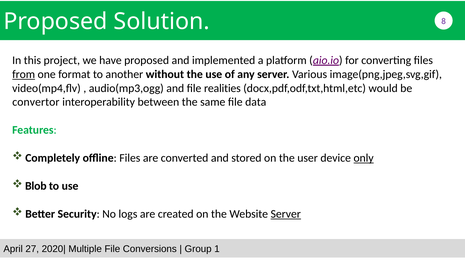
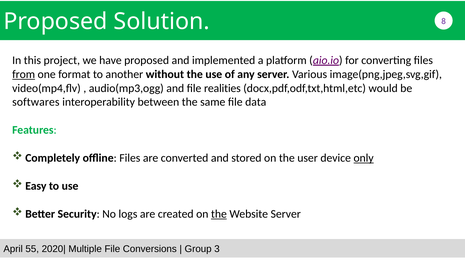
convertor: convertor -> softwares
Blob: Blob -> Easy
the at (219, 214) underline: none -> present
Server at (286, 214) underline: present -> none
27: 27 -> 55
1: 1 -> 3
